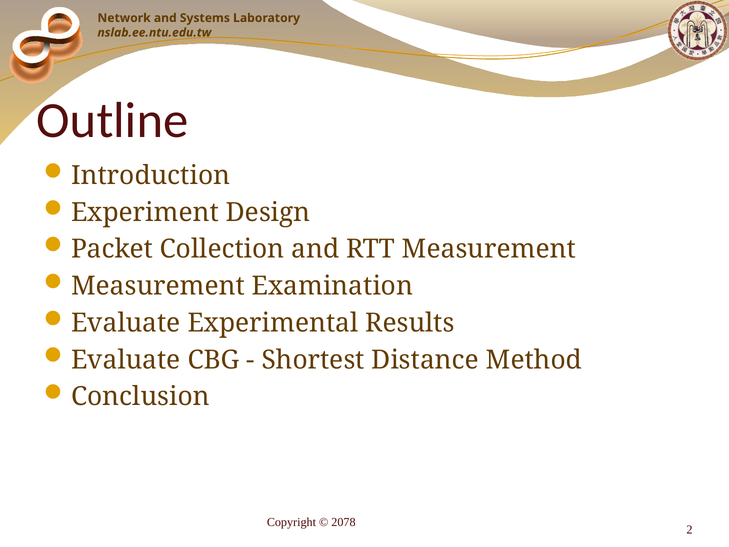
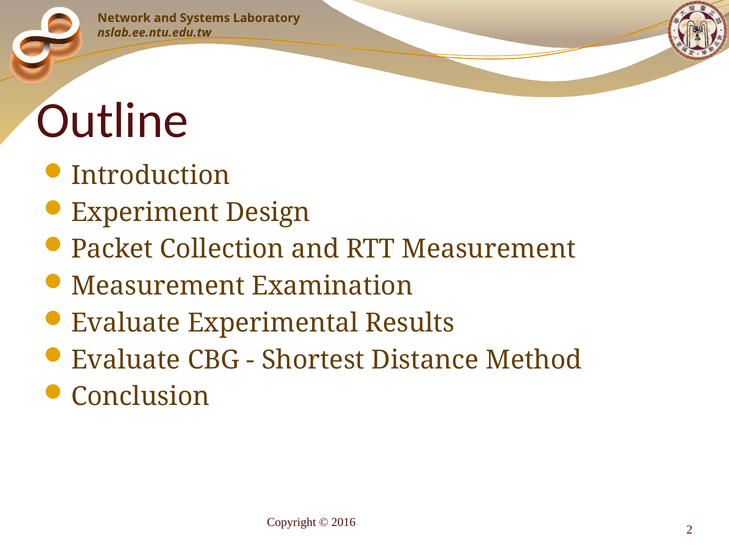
2078: 2078 -> 2016
